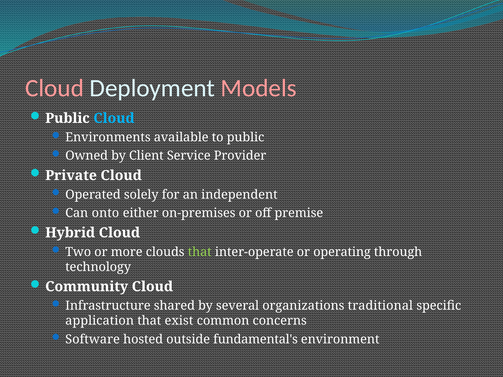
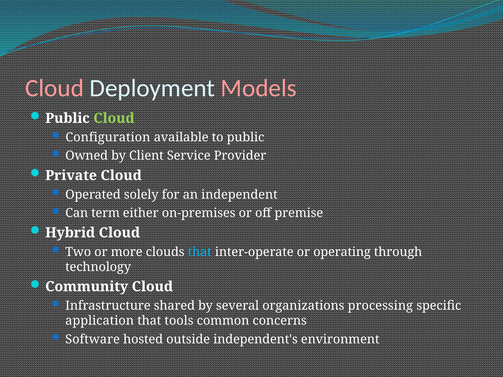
Cloud at (114, 118) colour: light blue -> light green
Environments: Environments -> Configuration
onto: onto -> term
that at (200, 252) colour: light green -> light blue
traditional: traditional -> processing
exist: exist -> tools
fundamental's: fundamental's -> independent's
